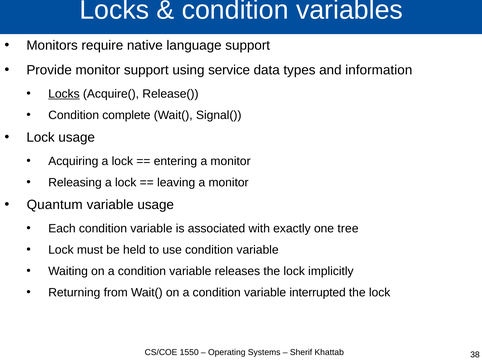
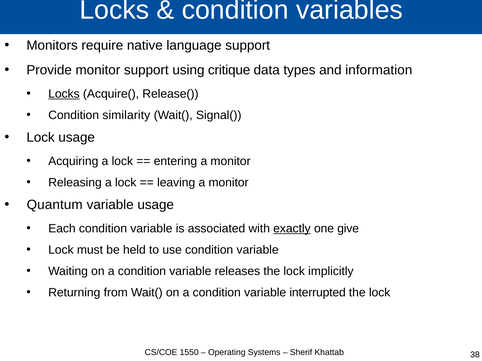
service: service -> critique
complete: complete -> similarity
exactly underline: none -> present
tree: tree -> give
